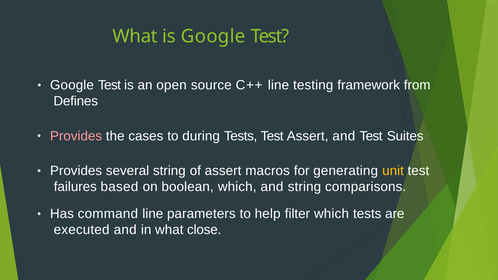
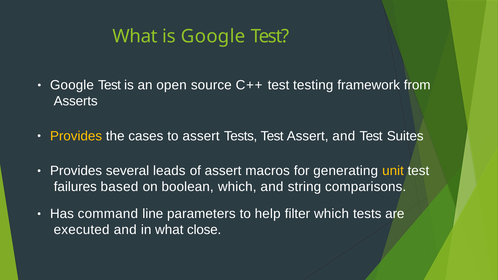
C++ line: line -> test
Defines: Defines -> Asserts
Provides at (76, 136) colour: pink -> yellow
to during: during -> assert
several string: string -> leads
